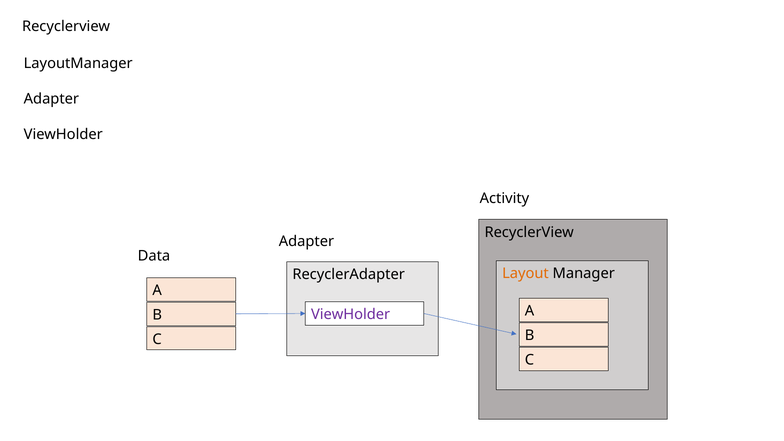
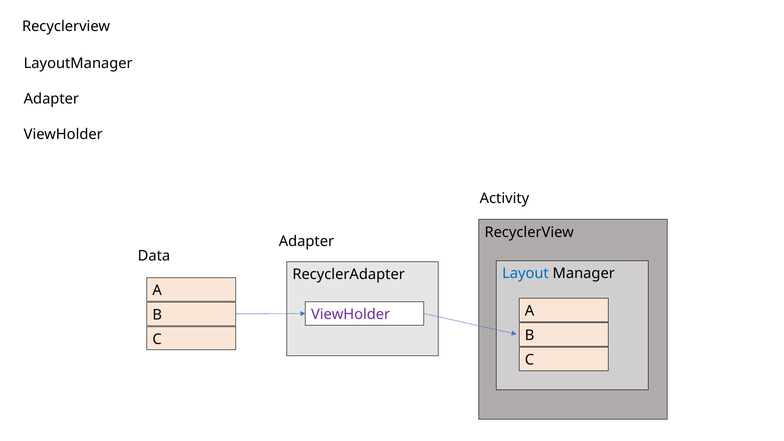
Layout colour: orange -> blue
